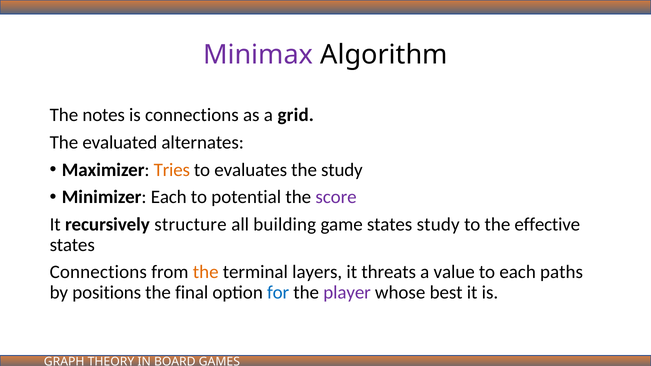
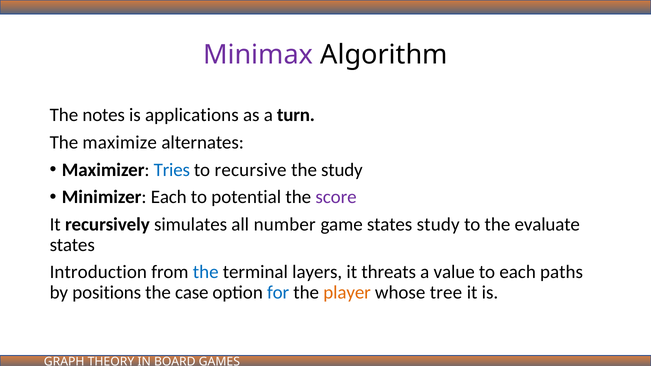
is connections: connections -> applications
grid: grid -> turn
evaluated: evaluated -> maximize
Tries colour: orange -> blue
evaluates: evaluates -> recursive
structure: structure -> simulates
building: building -> number
effective: effective -> evaluate
Connections at (98, 272): Connections -> Introduction
the at (206, 272) colour: orange -> blue
final: final -> case
player colour: purple -> orange
best: best -> tree
